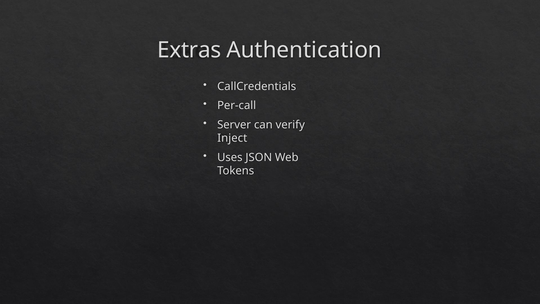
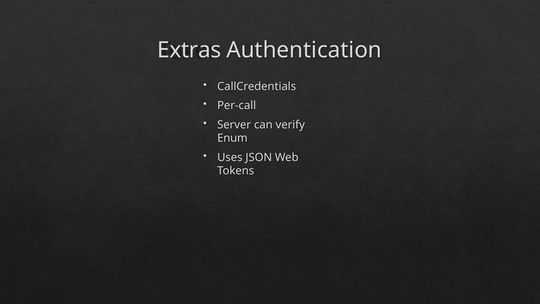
Inject: Inject -> Enum
